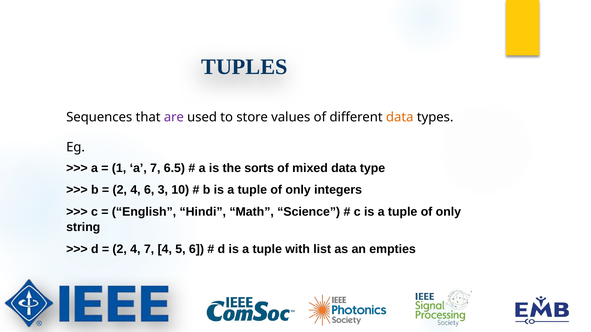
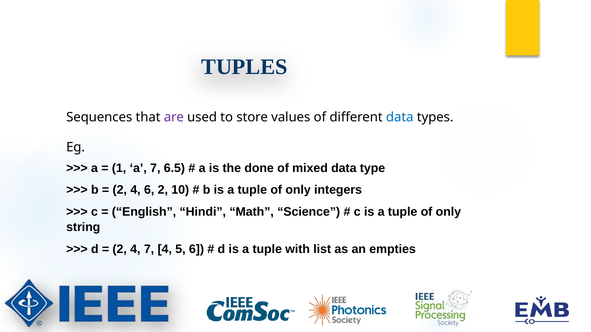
data at (400, 117) colour: orange -> blue
sorts: sorts -> done
6 3: 3 -> 2
